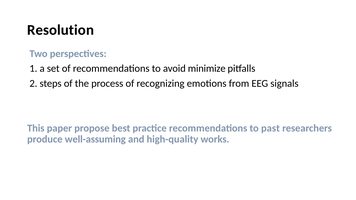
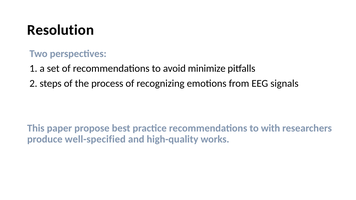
past: past -> with
well-assuming: well-assuming -> well-specified
